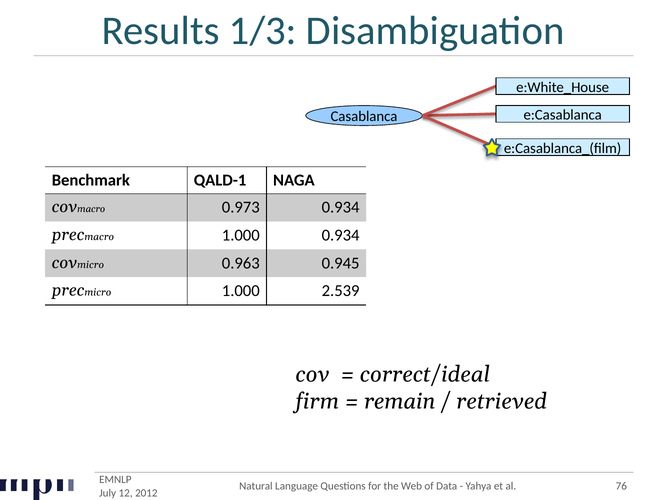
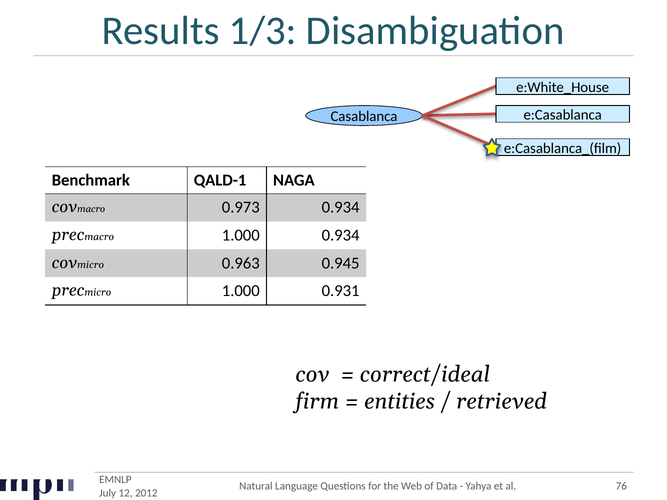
2.539: 2.539 -> 0.931
remain: remain -> entities
